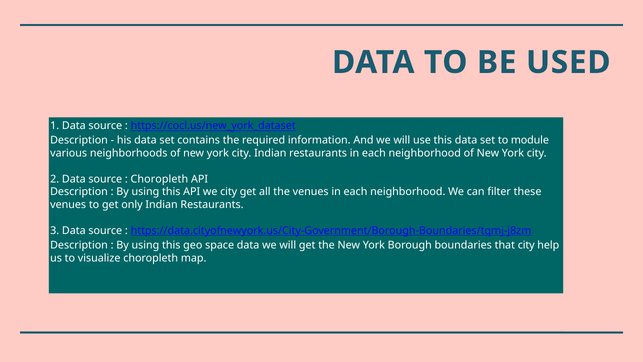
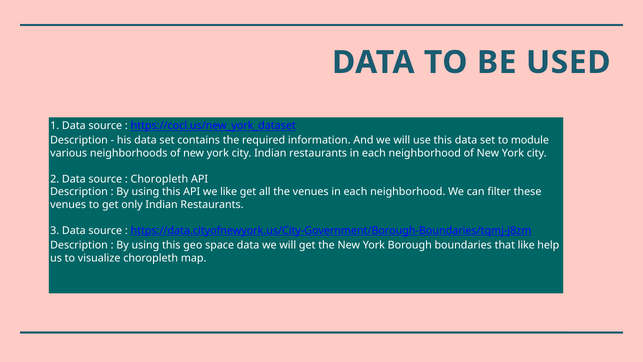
we city: city -> like
that city: city -> like
